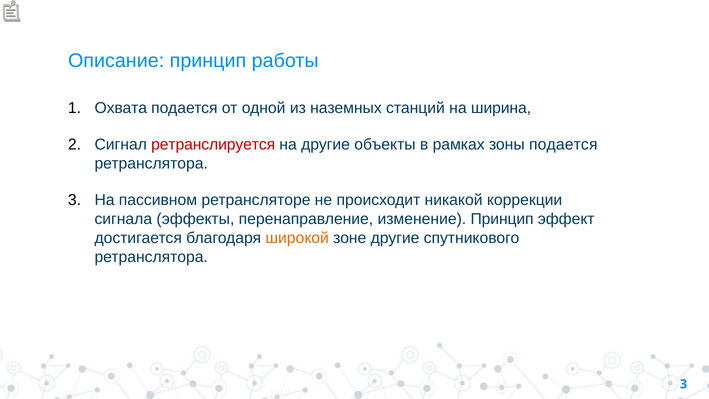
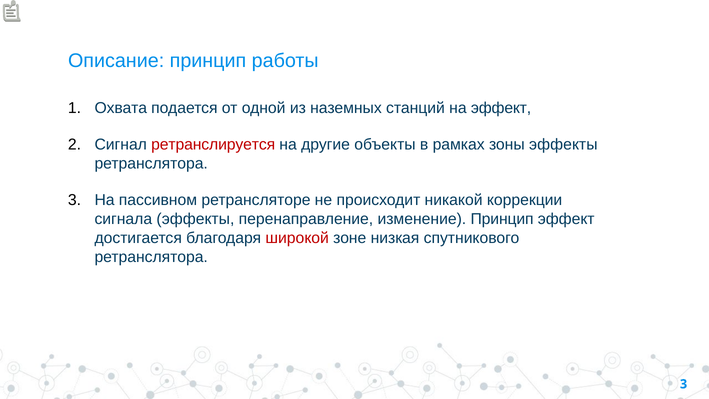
на ширина: ширина -> эффект
зоны подается: подается -> эффекты
широкой colour: orange -> red
зоне другие: другие -> низкая
